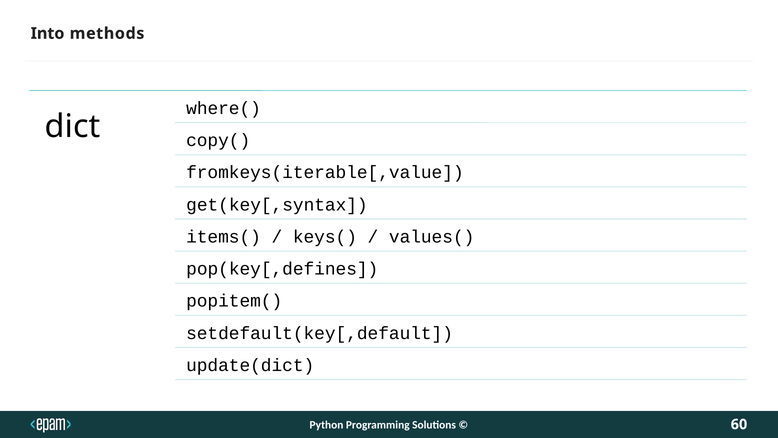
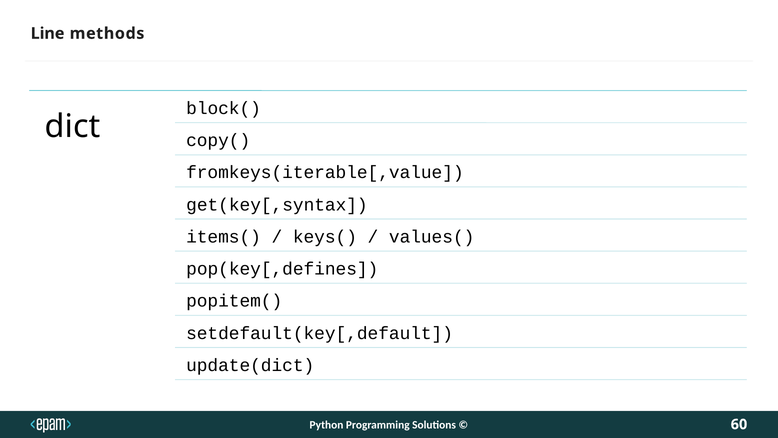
Into: Into -> Line
where(: where( -> block(
